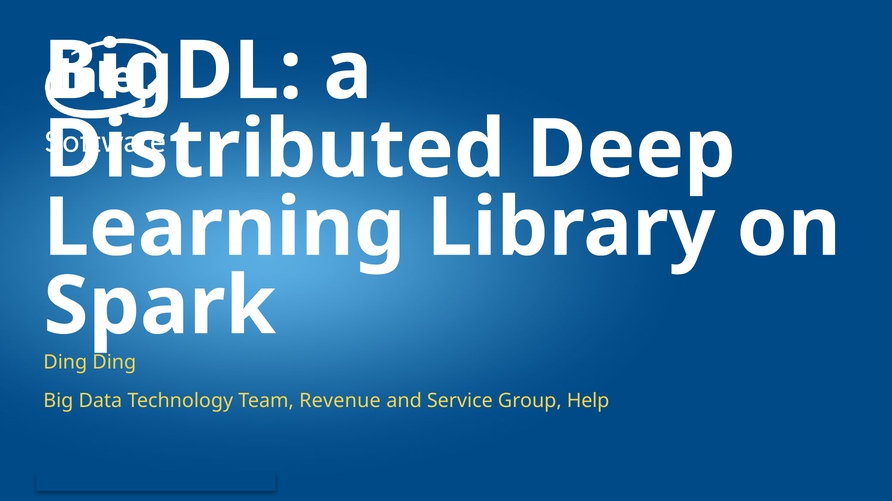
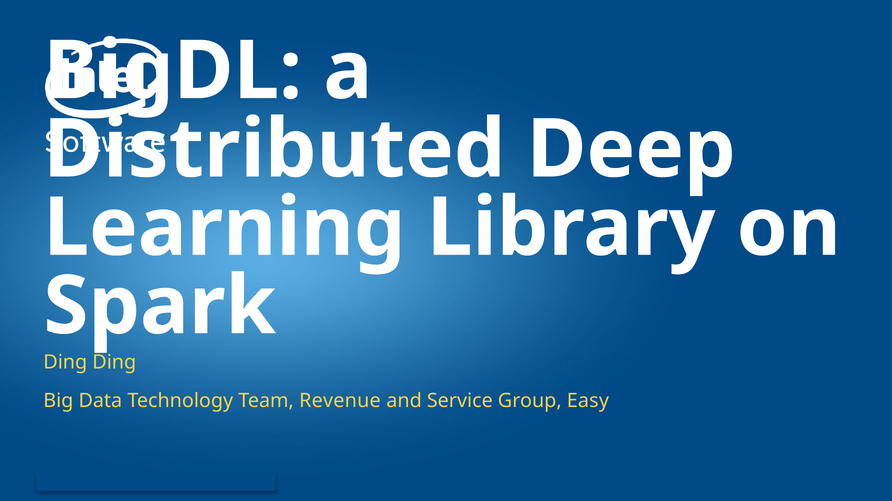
Help: Help -> Easy
